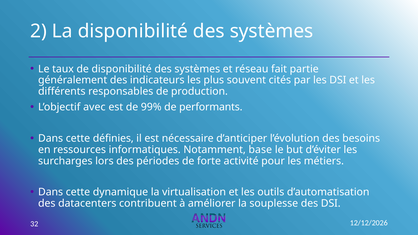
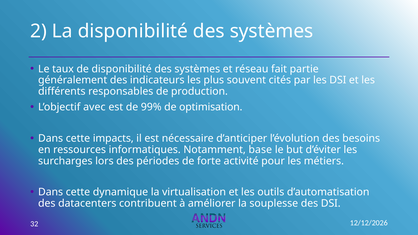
performants: performants -> optimisation
définies: définies -> impacts
